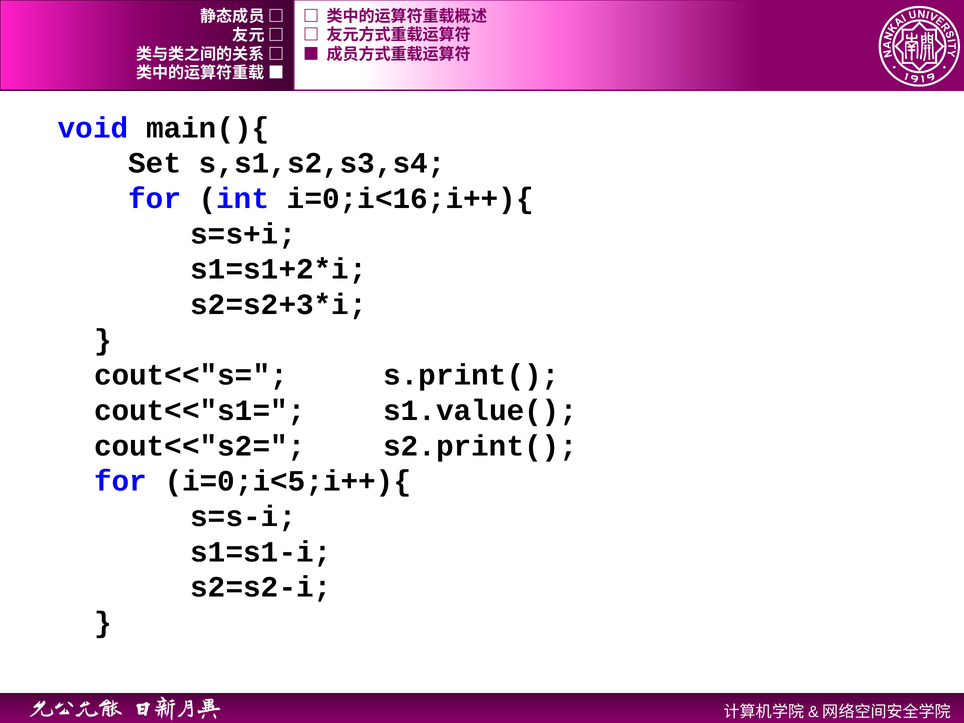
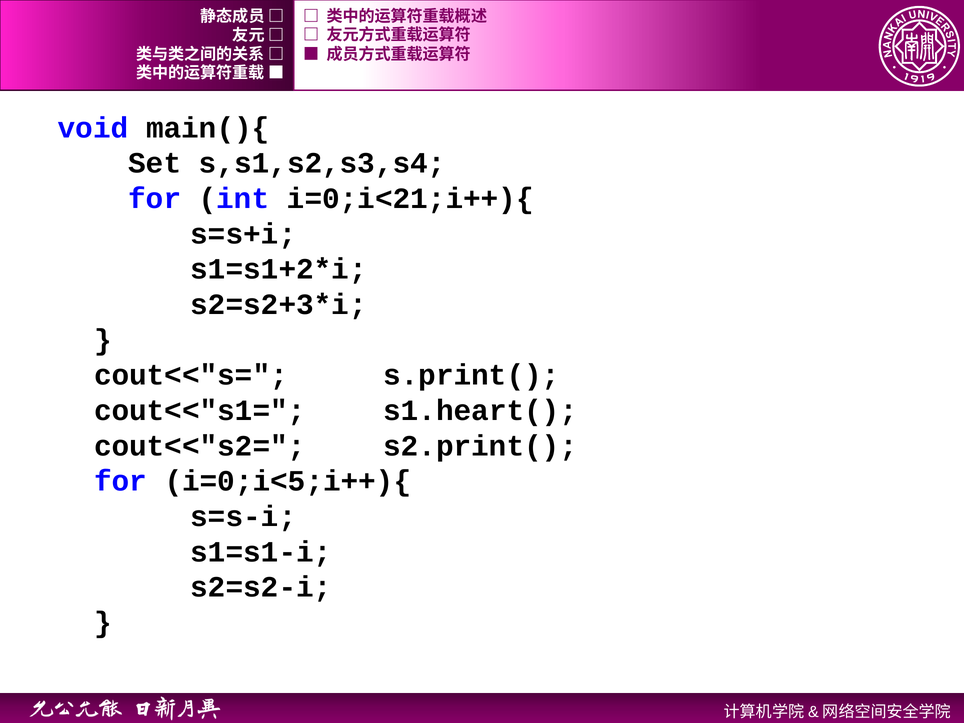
i=0;i<16;i++){: i=0;i<16;i++){ -> i=0;i<21;i++){
s1.value(: s1.value( -> s1.heart(
